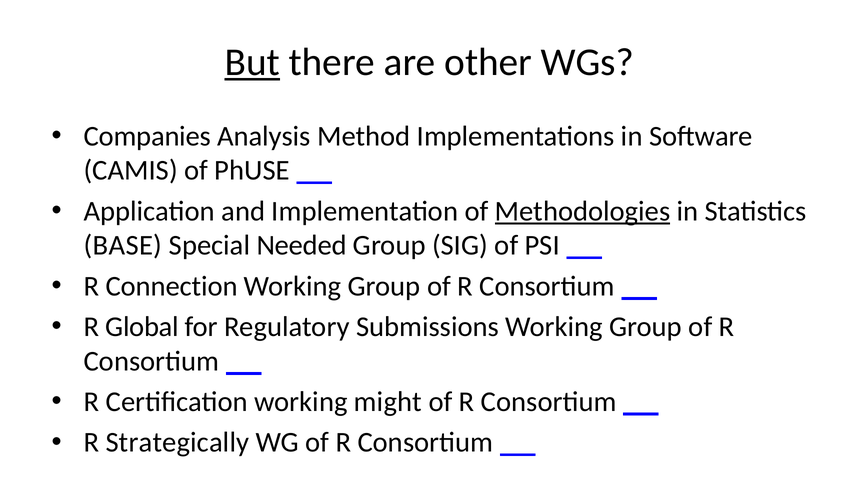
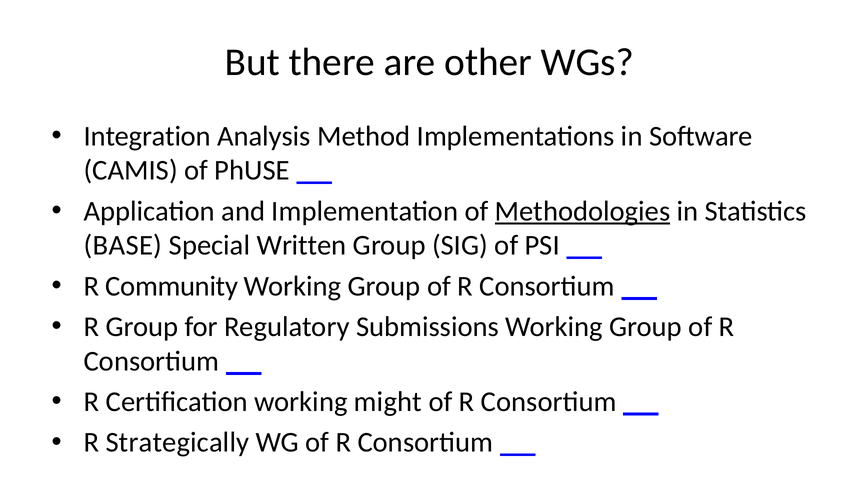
But underline: present -> none
Companies: Companies -> Integration
Needed: Needed -> Written
Connection: Connection -> Community
R Global: Global -> Group
